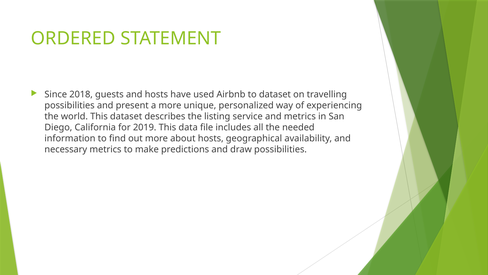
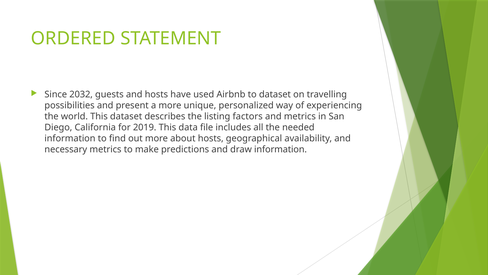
2018: 2018 -> 2032
service: service -> factors
draw possibilities: possibilities -> information
